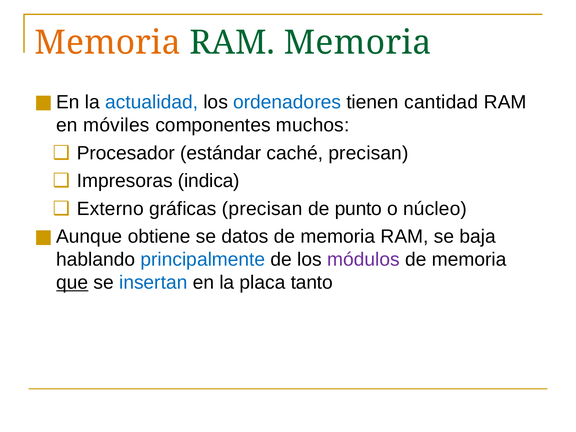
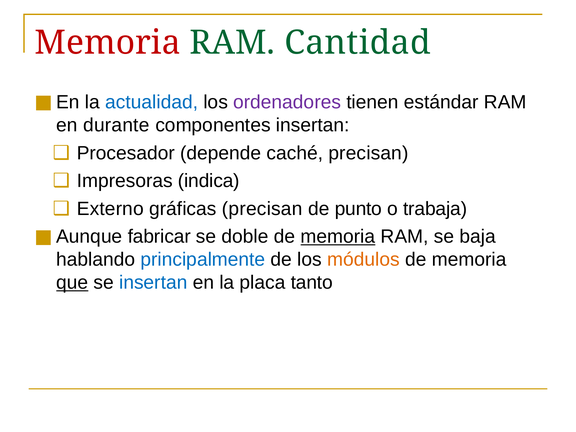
Memoria at (108, 43) colour: orange -> red
RAM Memoria: Memoria -> Cantidad
ordenadores colour: blue -> purple
cantidad: cantidad -> estándar
móviles: móviles -> durante
componentes muchos: muchos -> insertan
estándar: estándar -> depende
núcleo: núcleo -> trabaja
obtiene: obtiene -> fabricar
datos: datos -> doble
memoria at (338, 237) underline: none -> present
módulos colour: purple -> orange
